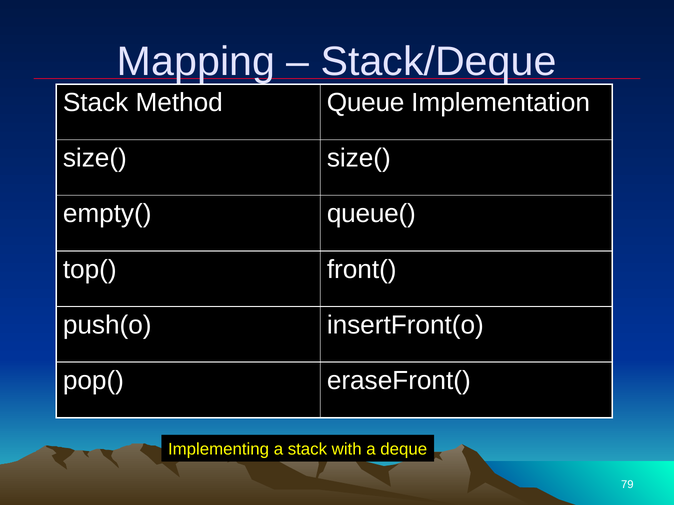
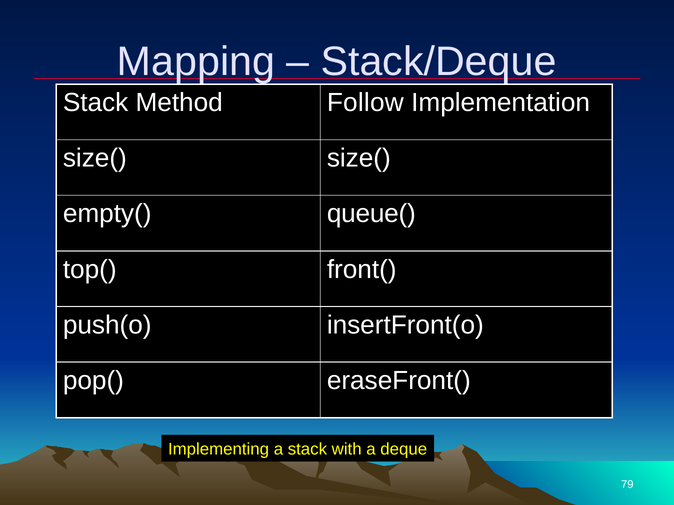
Queue: Queue -> Follow
